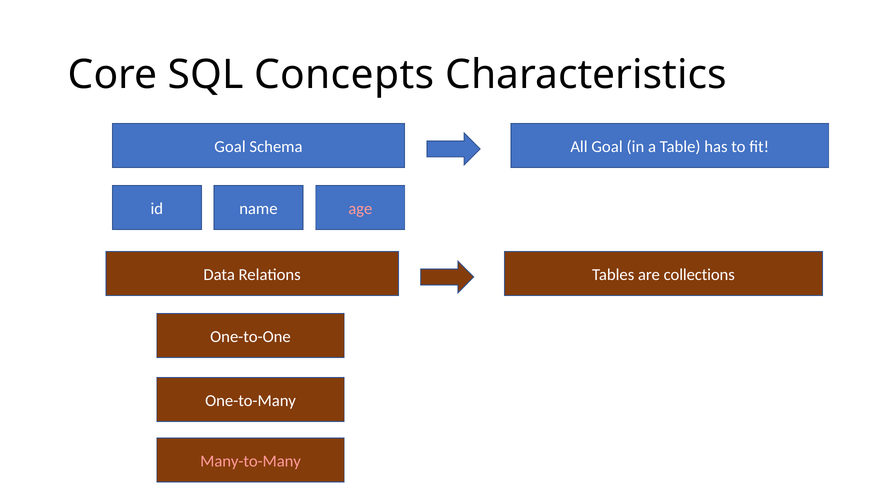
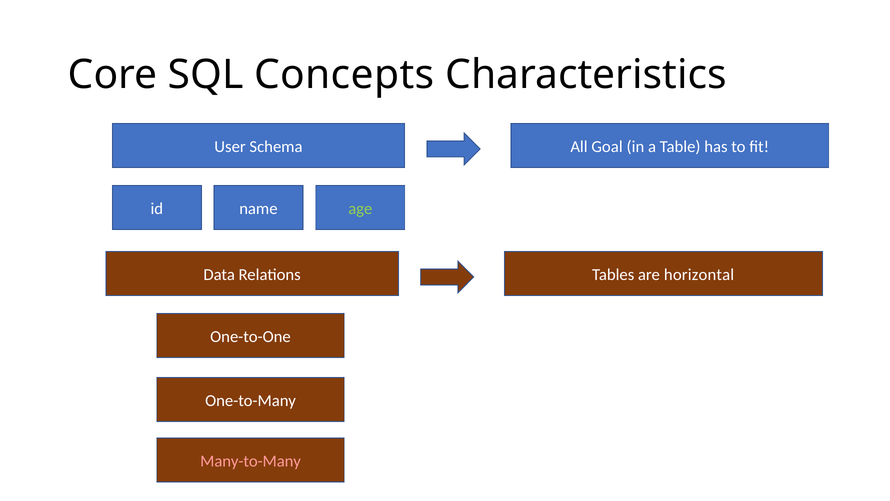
Goal at (230, 147): Goal -> User
age colour: pink -> light green
collections: collections -> horizontal
